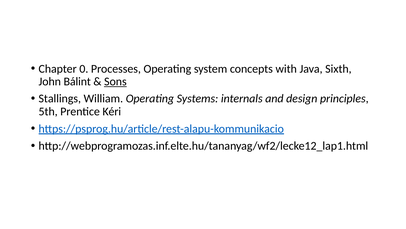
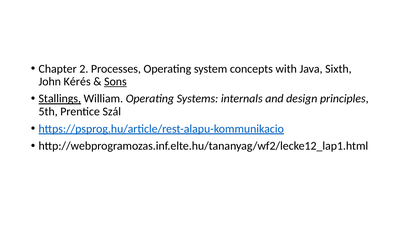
0: 0 -> 2
Bálint: Bálint -> Kérés
Stallings underline: none -> present
Kéri: Kéri -> Szál
